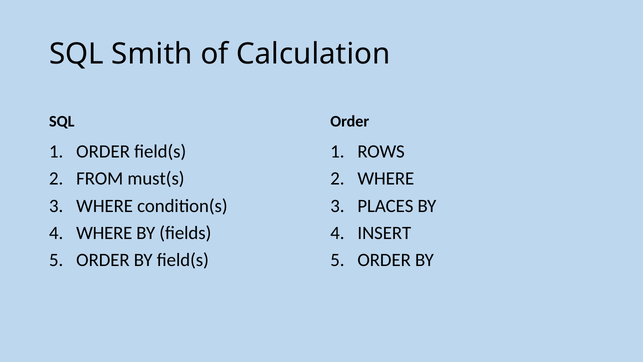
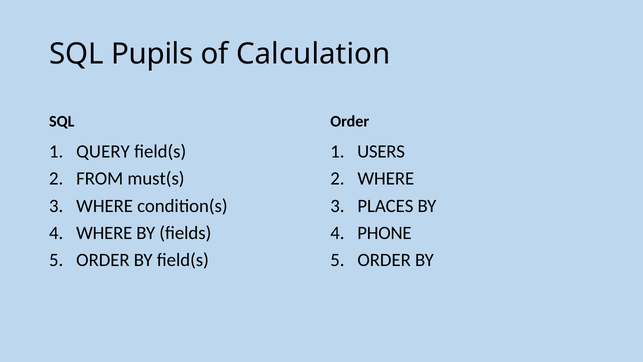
Smith: Smith -> Pupils
ORDER at (103, 152): ORDER -> QUERY
ROWS: ROWS -> USERS
INSERT: INSERT -> PHONE
